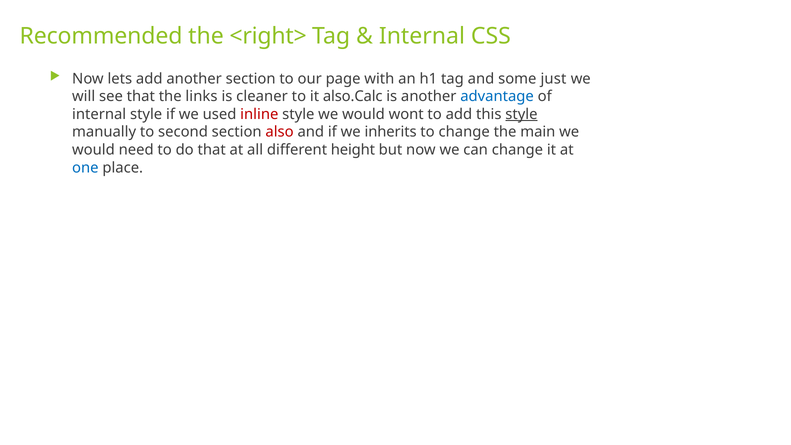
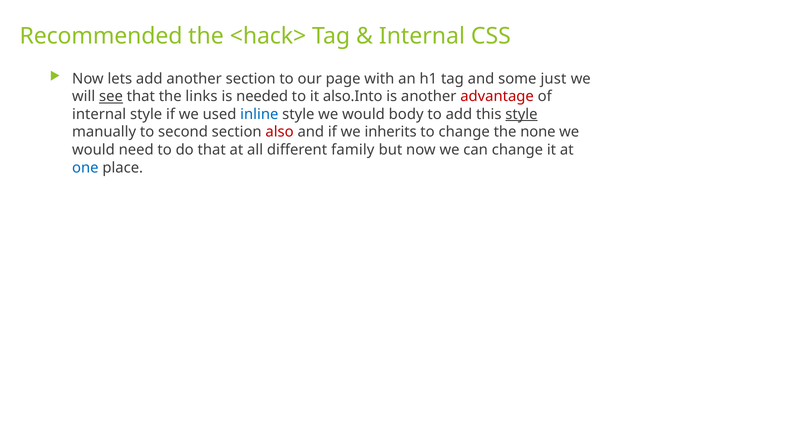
<right>: <right> -> <hack>
see underline: none -> present
cleaner: cleaner -> needed
also.Calc: also.Calc -> also.Into
advantage colour: blue -> red
inline colour: red -> blue
wont: wont -> body
main: main -> none
height: height -> family
